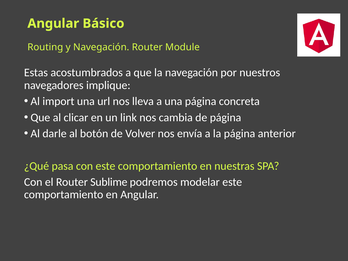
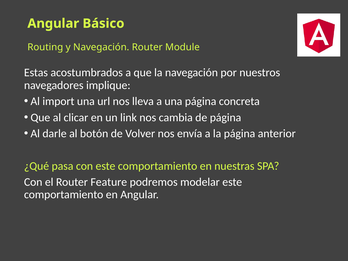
Sublime: Sublime -> Feature
